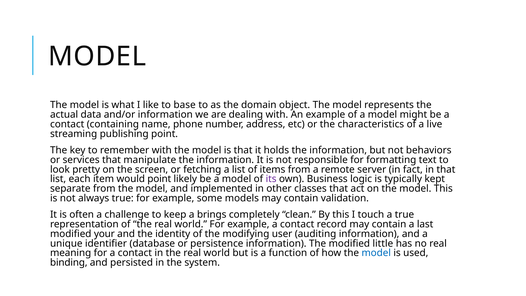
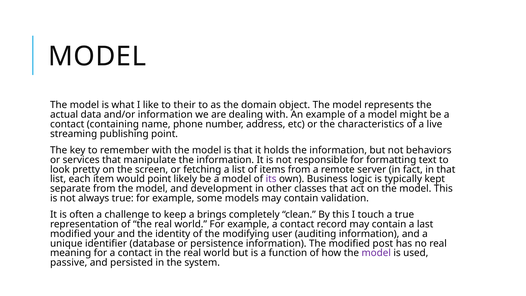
base: base -> their
implemented: implemented -> development
little: little -> post
model at (376, 253) colour: blue -> purple
binding: binding -> passive
